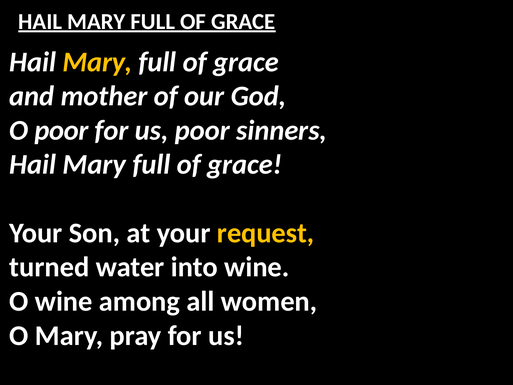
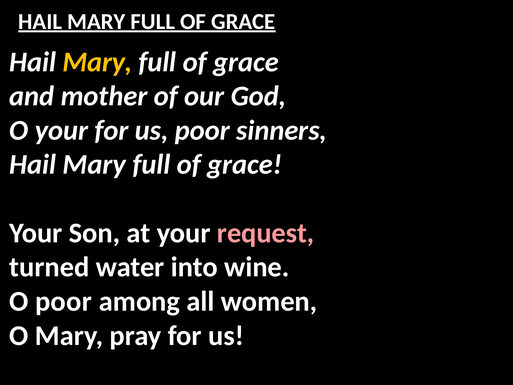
O poor: poor -> your
request colour: yellow -> pink
O wine: wine -> poor
